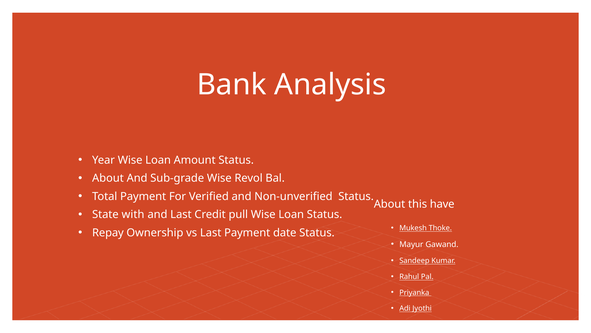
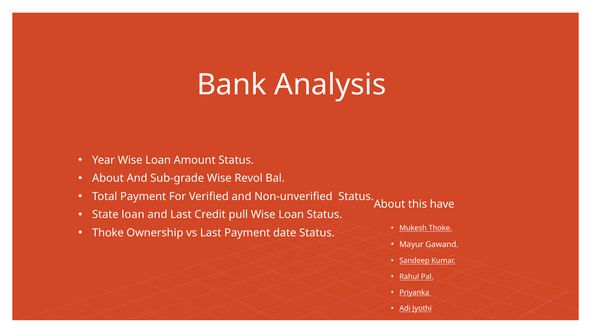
State with: with -> loan
Repay at (108, 232): Repay -> Thoke
